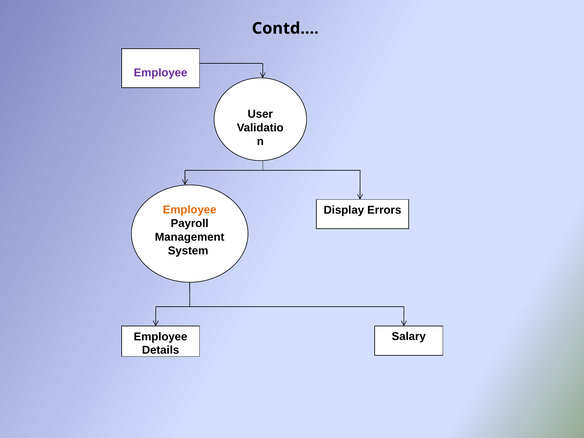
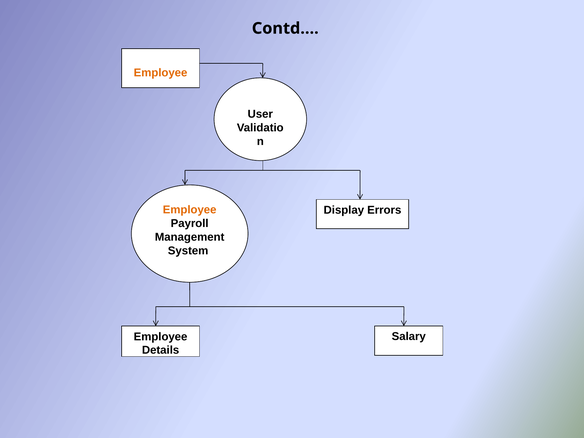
Employee at (161, 73) colour: purple -> orange
